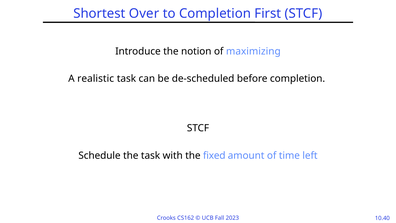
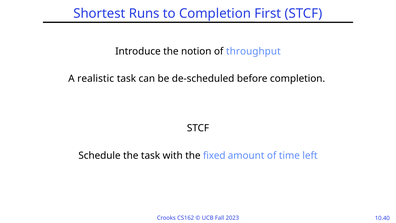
Over: Over -> Runs
maximizing: maximizing -> throughput
